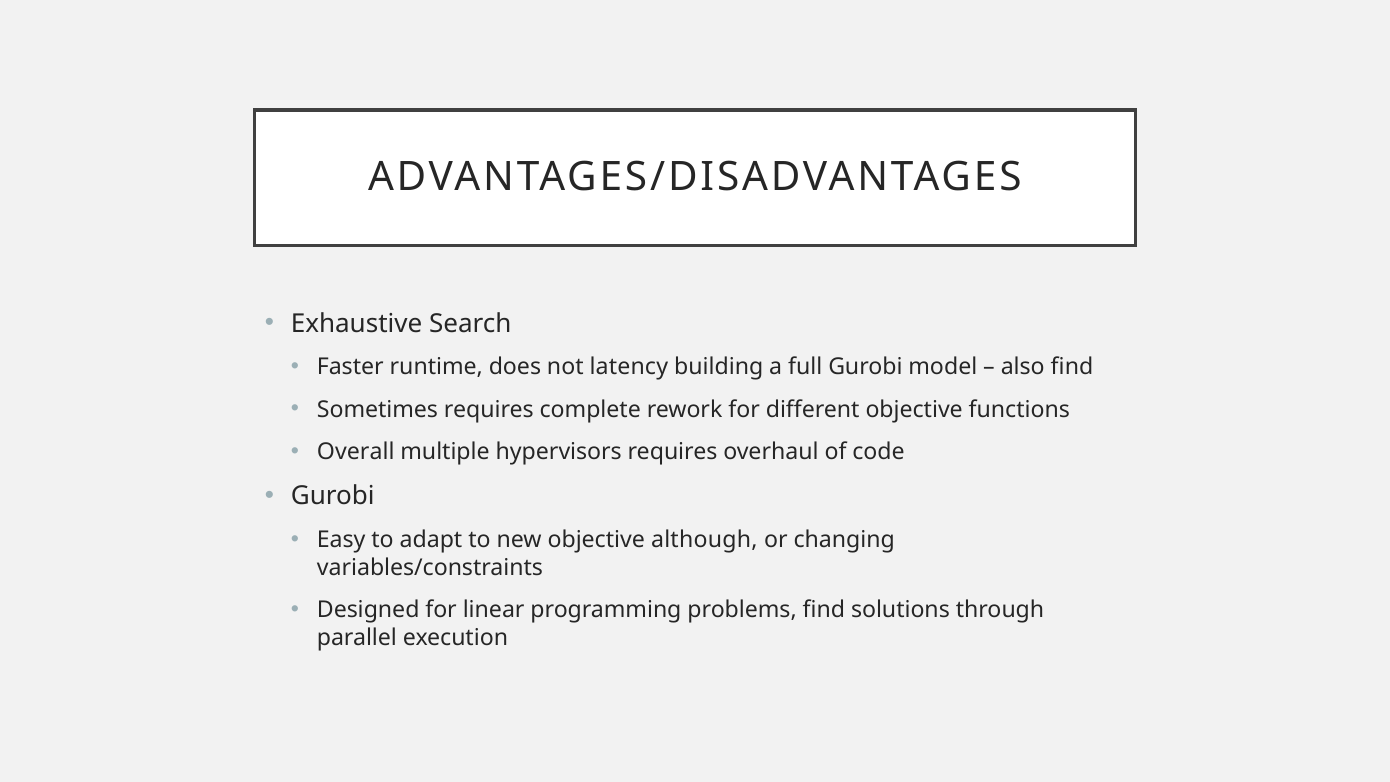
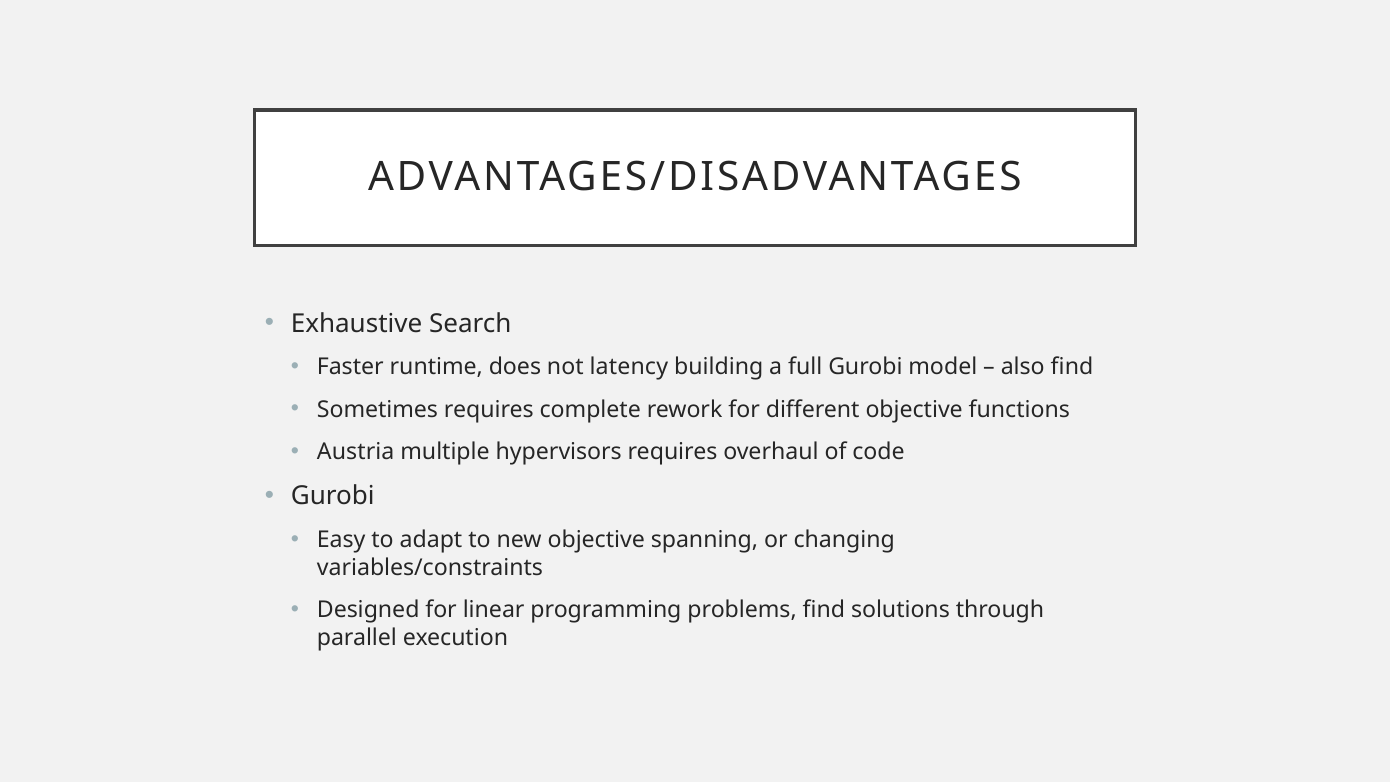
Overall: Overall -> Austria
although: although -> spanning
